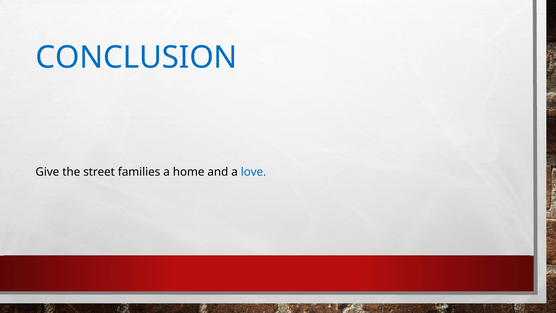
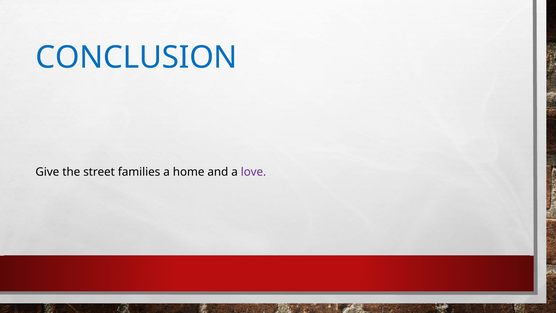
love colour: blue -> purple
